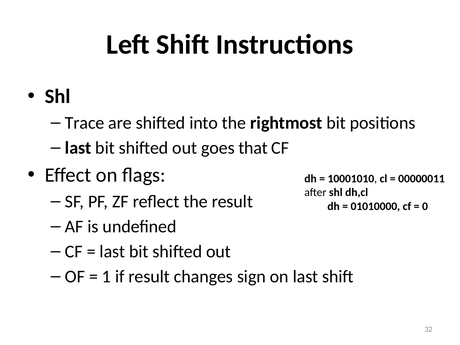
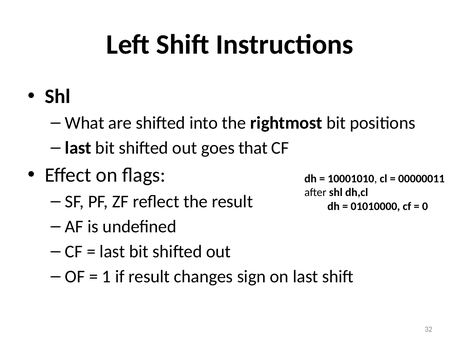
Trace: Trace -> What
